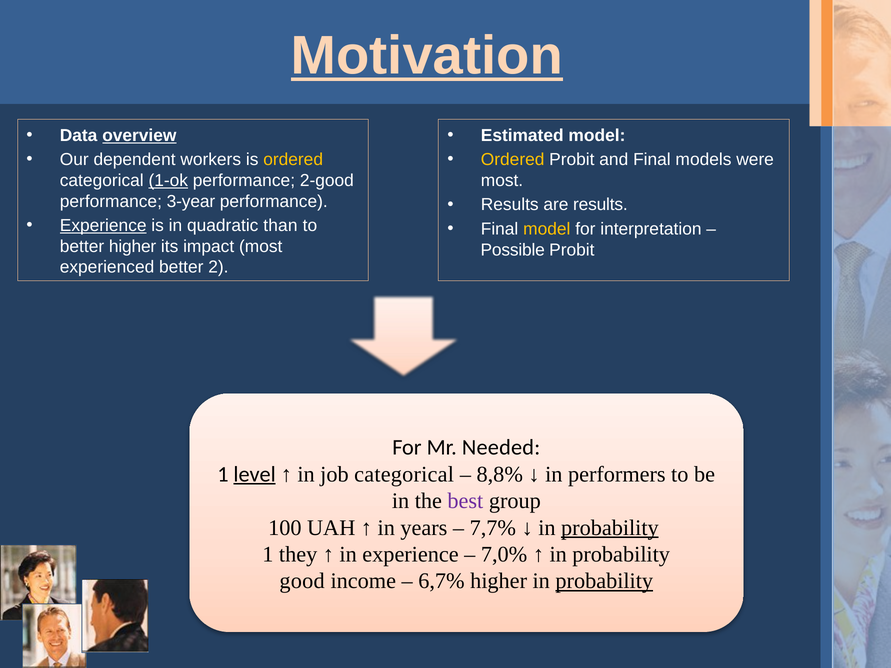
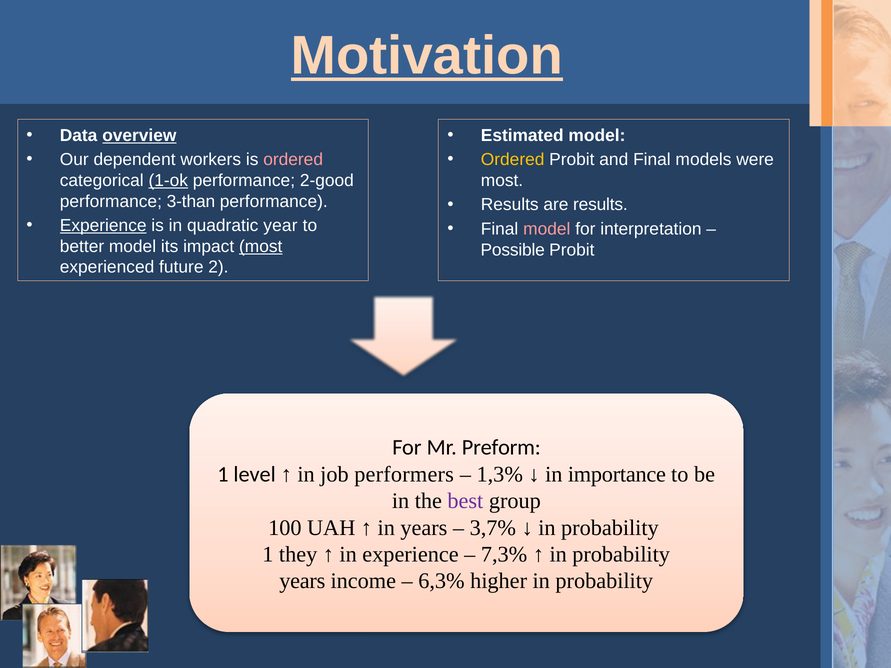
ordered at (293, 160) colour: yellow -> pink
3-year: 3-year -> 3-than
than: than -> year
model at (547, 229) colour: yellow -> pink
better higher: higher -> model
most at (261, 247) underline: none -> present
experienced better: better -> future
Needed: Needed -> Preform
level underline: present -> none
job categorical: categorical -> performers
8,8%: 8,8% -> 1,3%
performers: performers -> importance
7,7%: 7,7% -> 3,7%
probability at (610, 528) underline: present -> none
7,0%: 7,0% -> 7,3%
good at (302, 581): good -> years
6,7%: 6,7% -> 6,3%
probability at (604, 581) underline: present -> none
